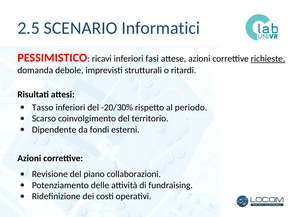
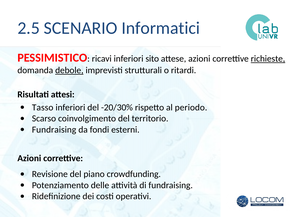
fasi: fasi -> sito
debole underline: none -> present
Dipendente at (54, 130): Dipendente -> Fundraising
collaborazioni: collaborazioni -> crowdfunding
